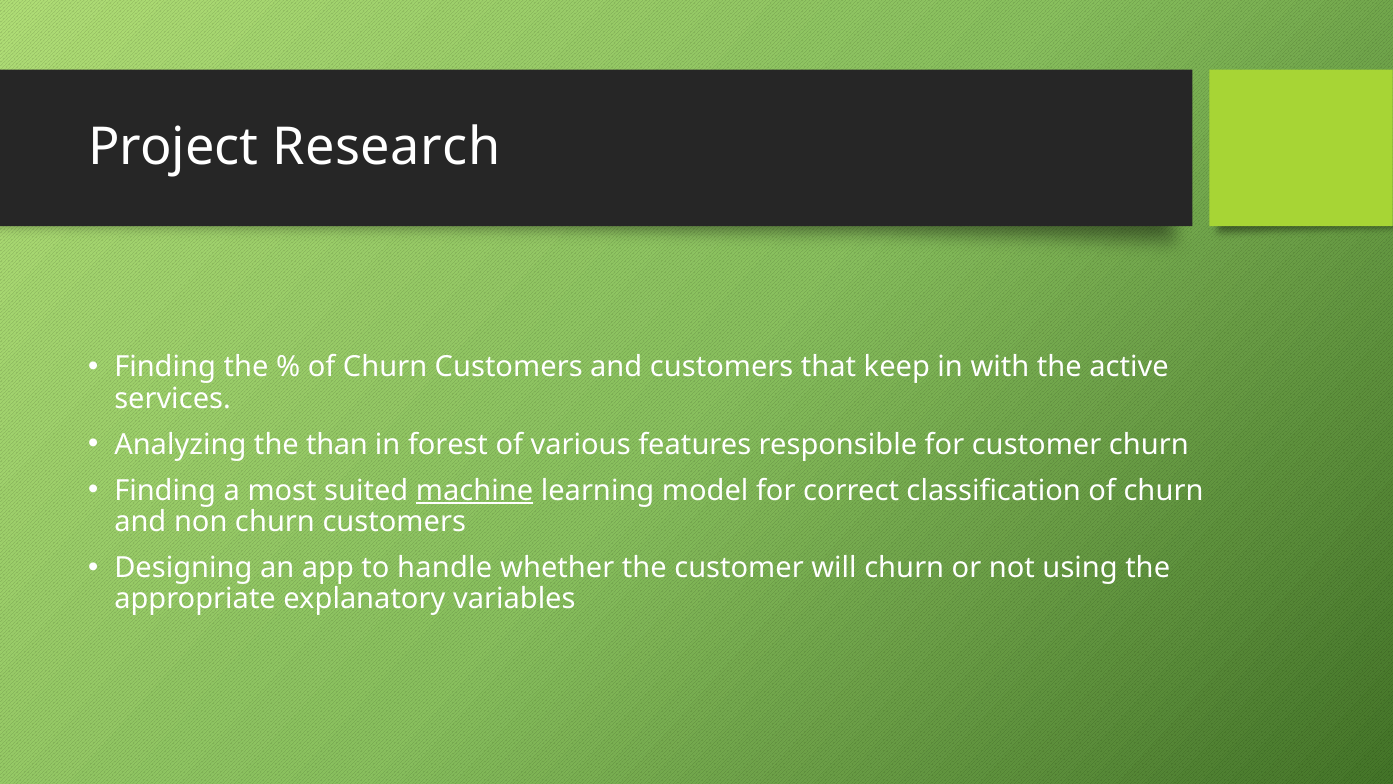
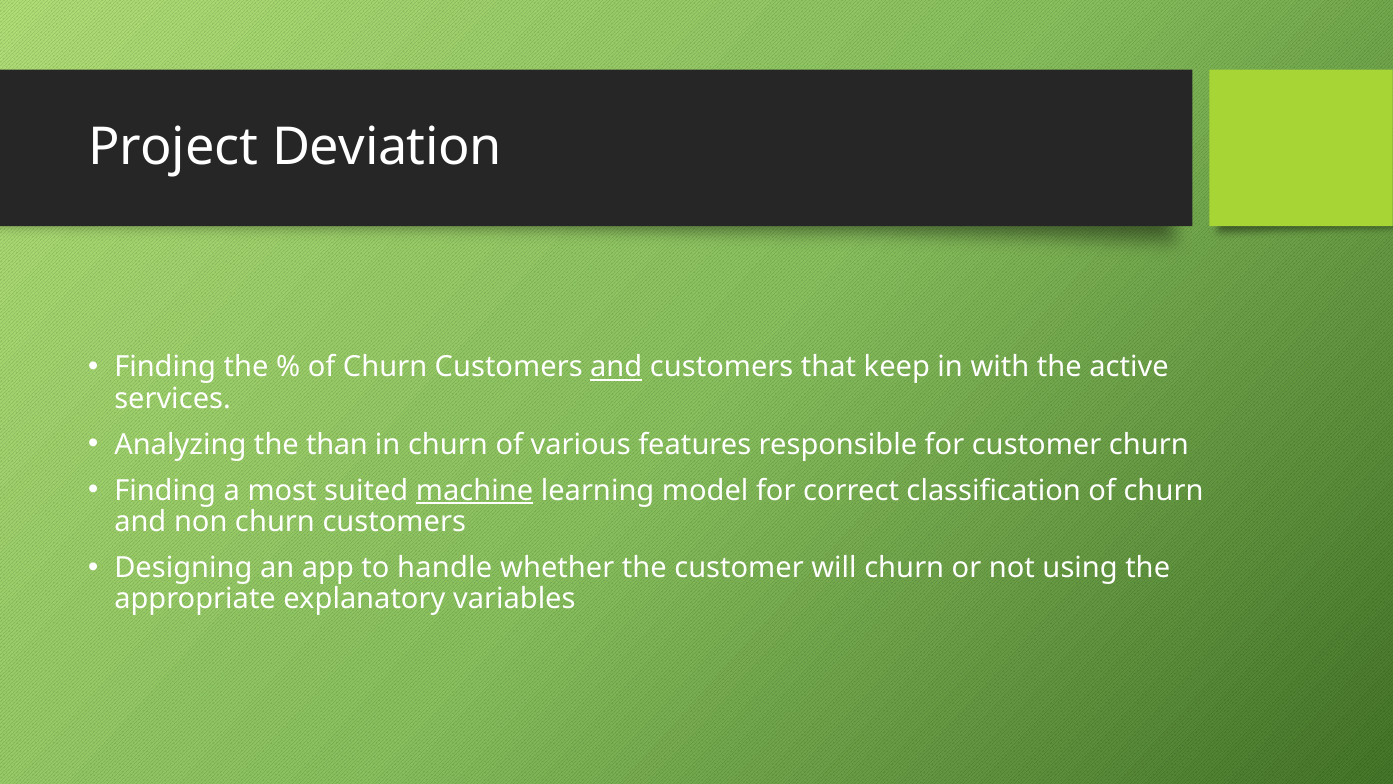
Research: Research -> Deviation
and at (616, 367) underline: none -> present
in forest: forest -> churn
